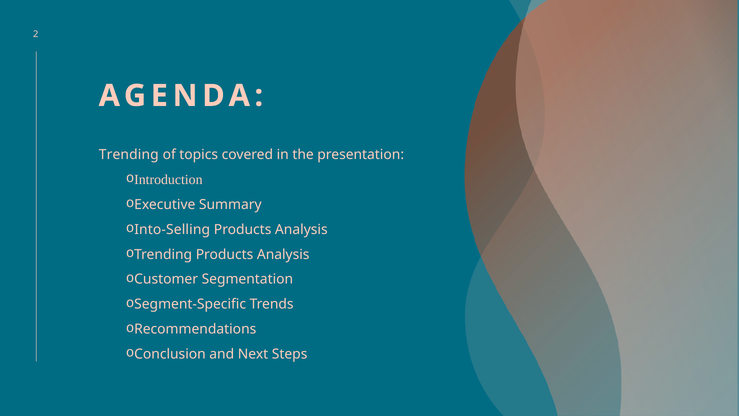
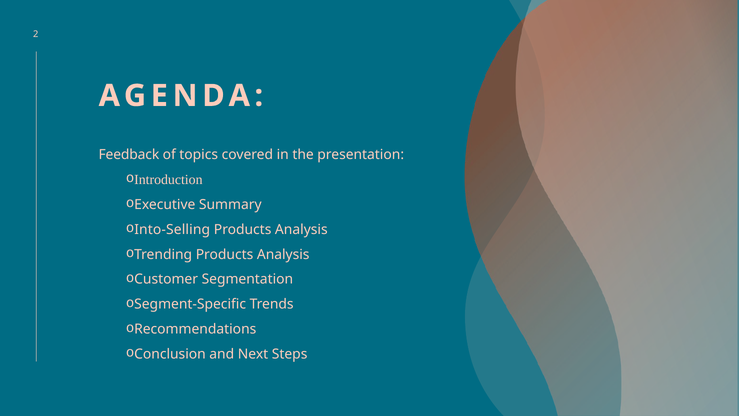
Trending at (129, 155): Trending -> Feedback
